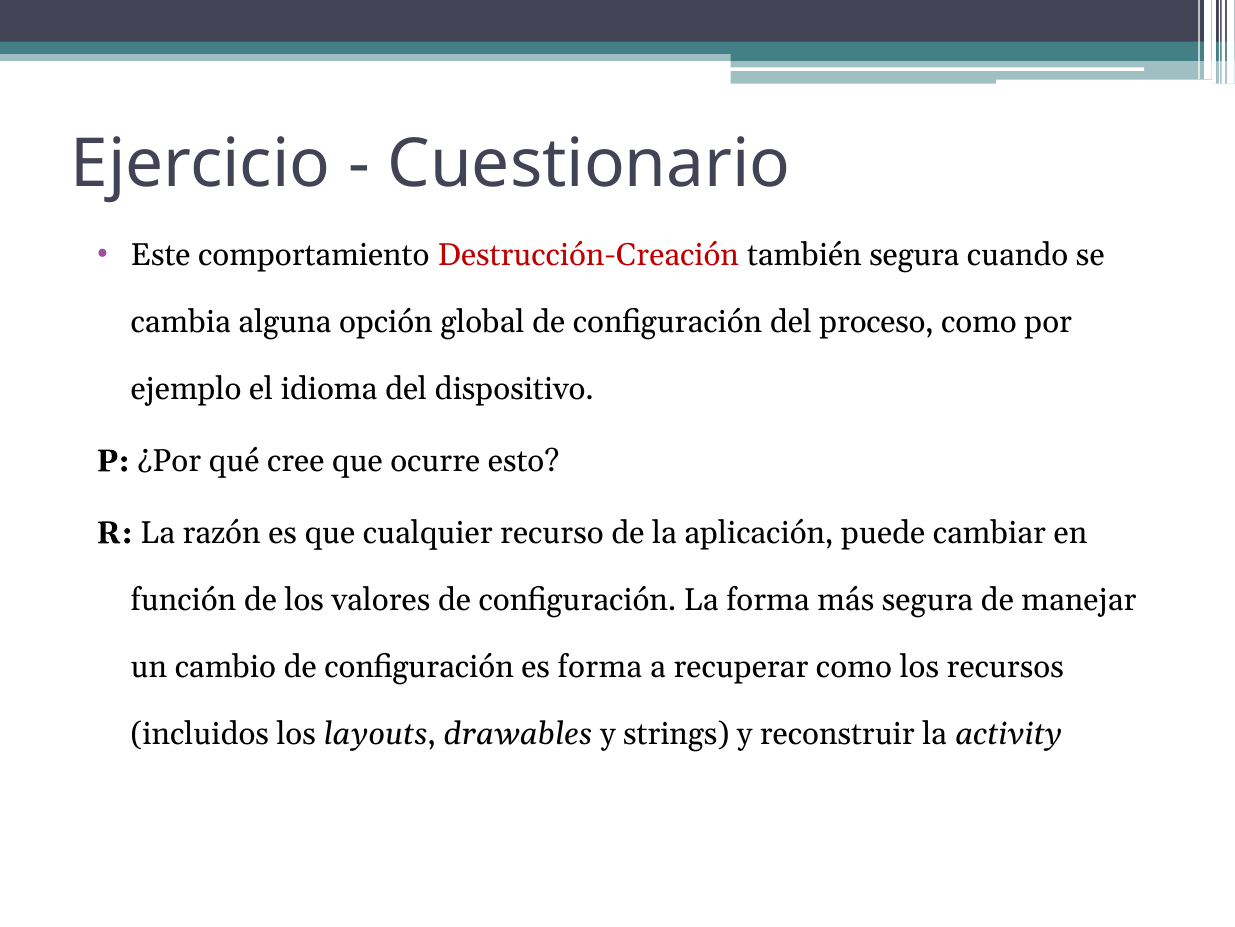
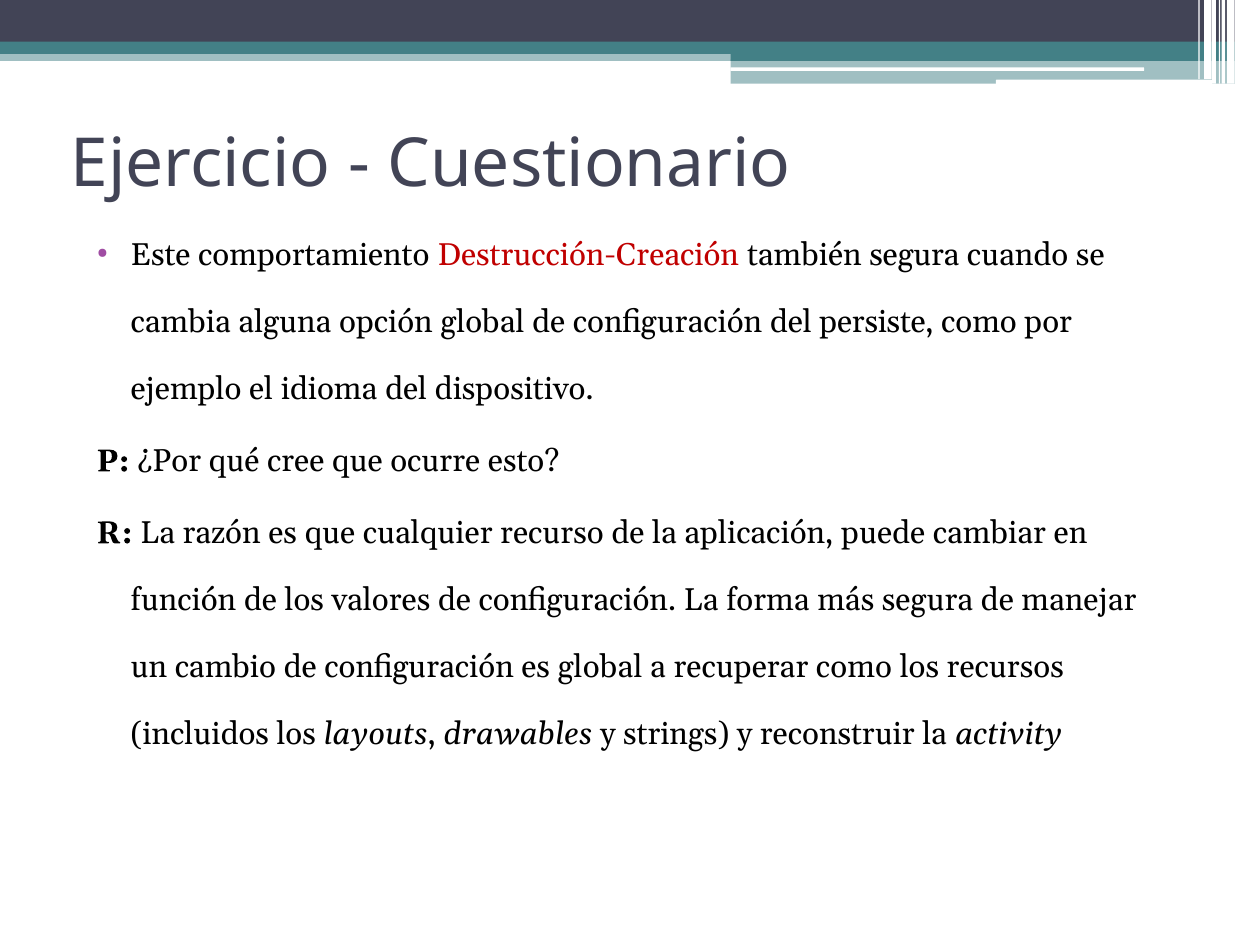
proceso: proceso -> persiste
es forma: forma -> global
